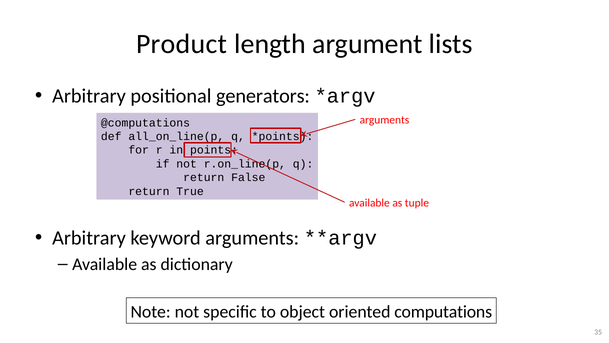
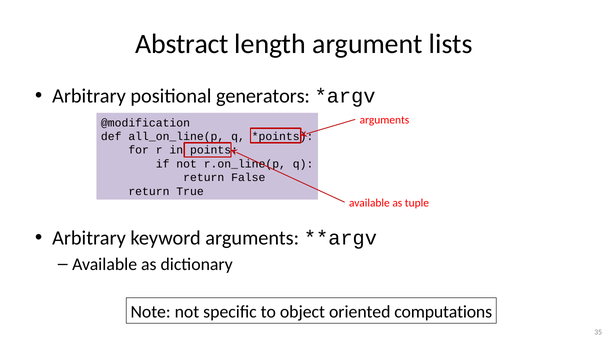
Product: Product -> Abstract
@computations: @computations -> @modification
